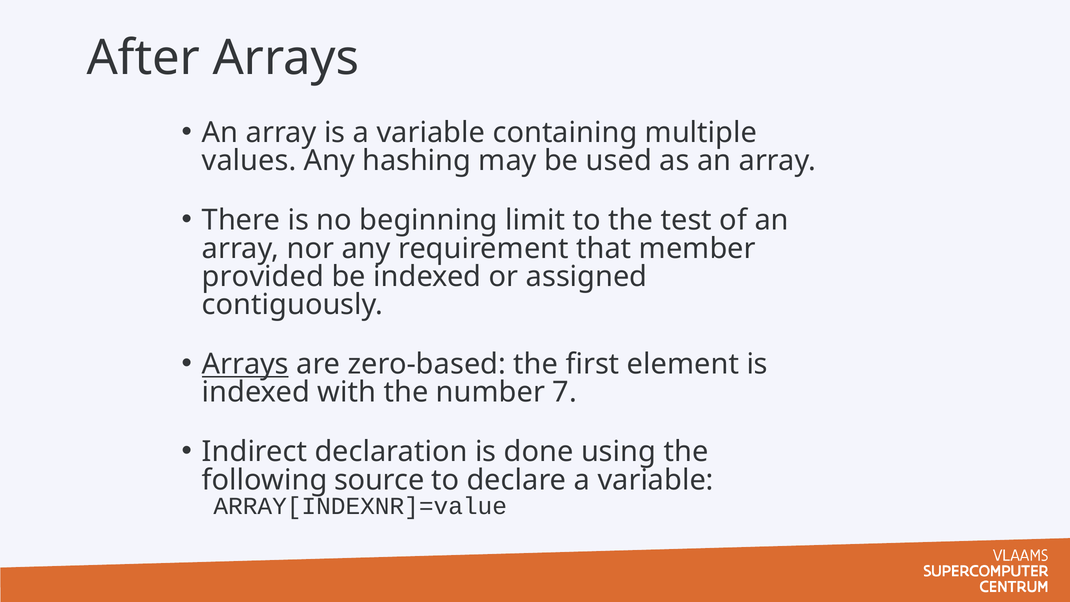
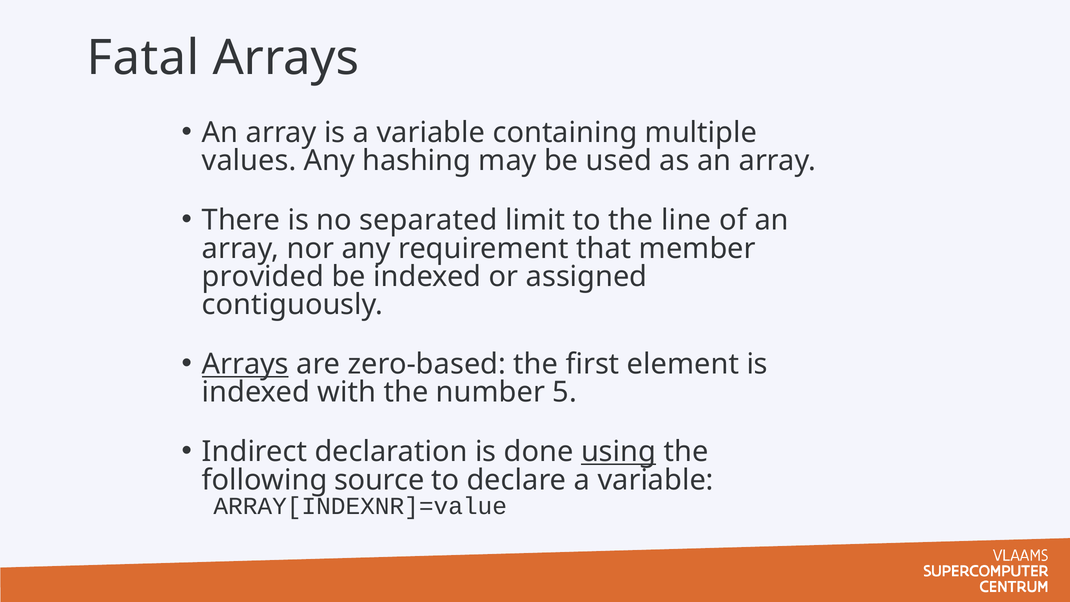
After: After -> Fatal
beginning: beginning -> separated
test: test -> line
7: 7 -> 5
using underline: none -> present
